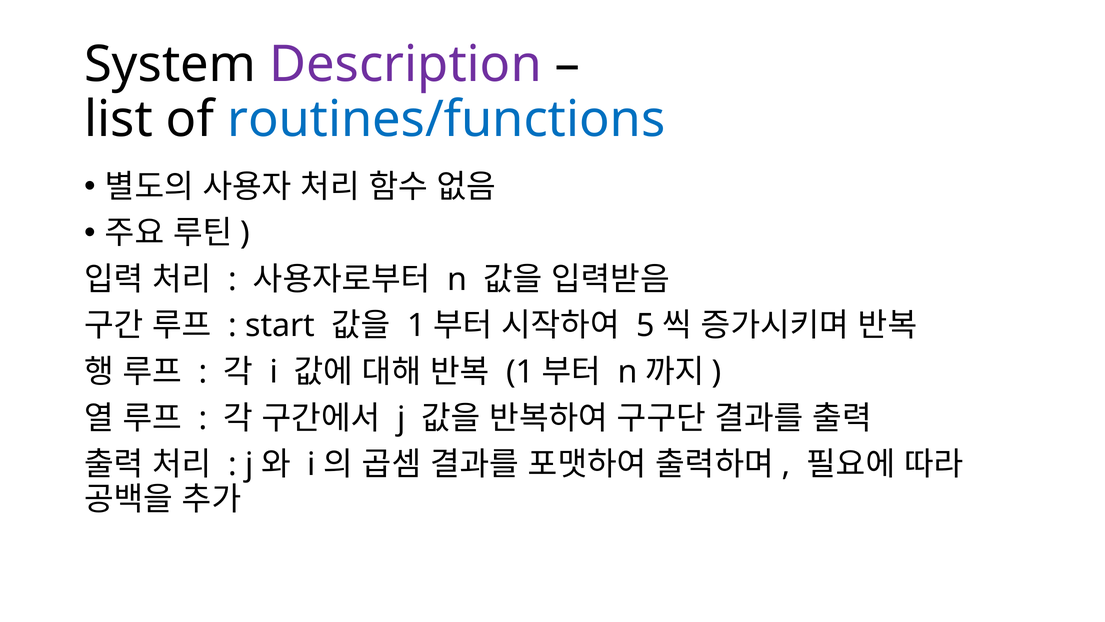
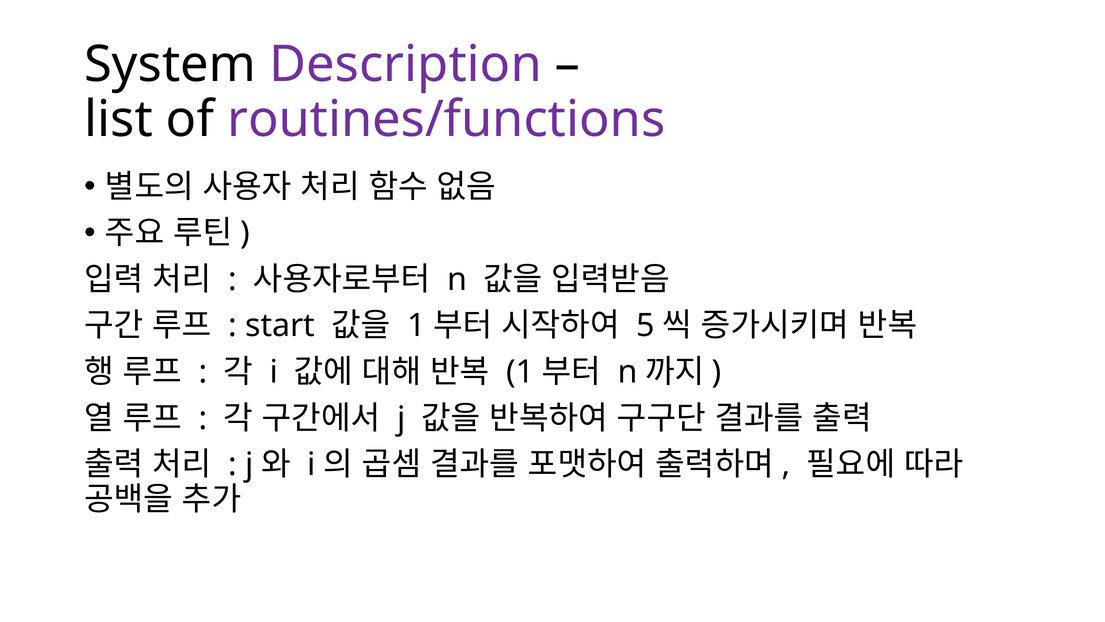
routines/functions colour: blue -> purple
